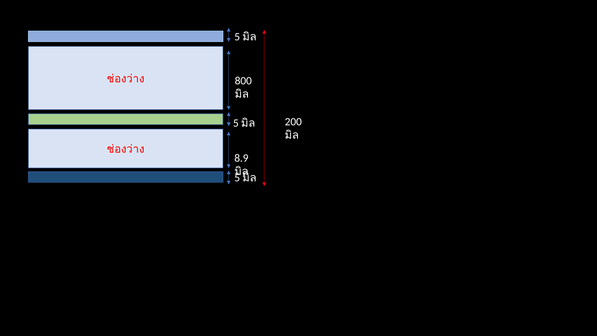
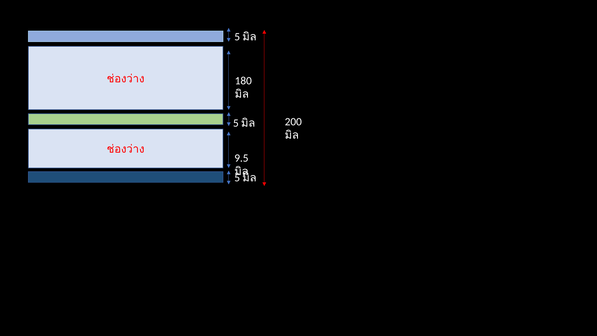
800: 800 -> 180
8.9: 8.9 -> 9.5
